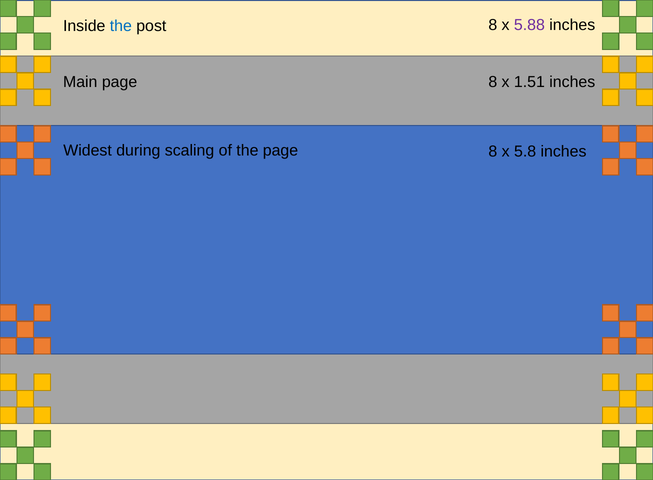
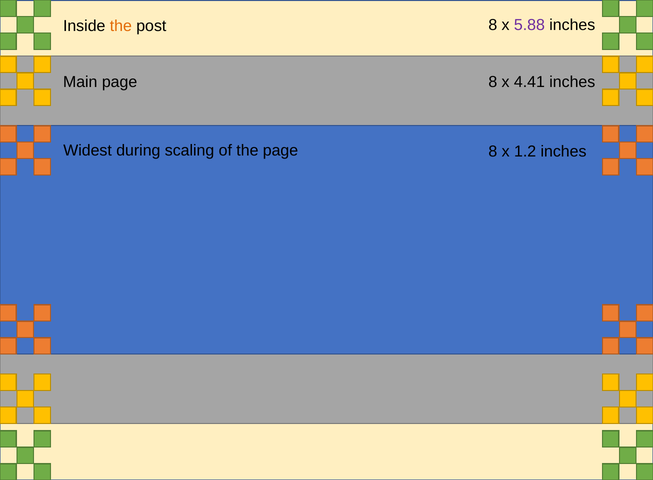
the at (121, 26) colour: blue -> orange
1.51: 1.51 -> 4.41
5.8: 5.8 -> 1.2
